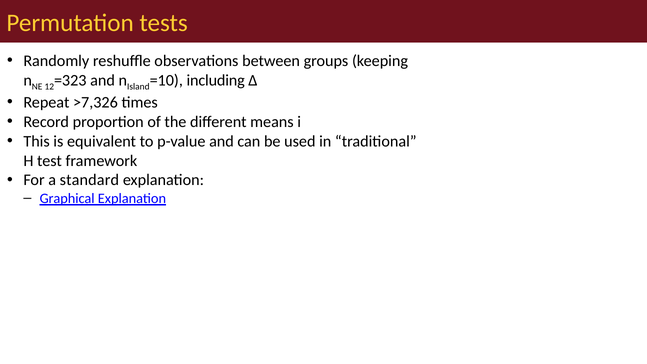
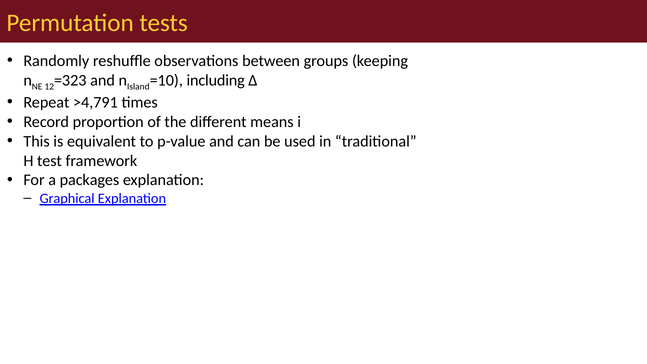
>7,326: >7,326 -> >4,791
standard: standard -> packages
